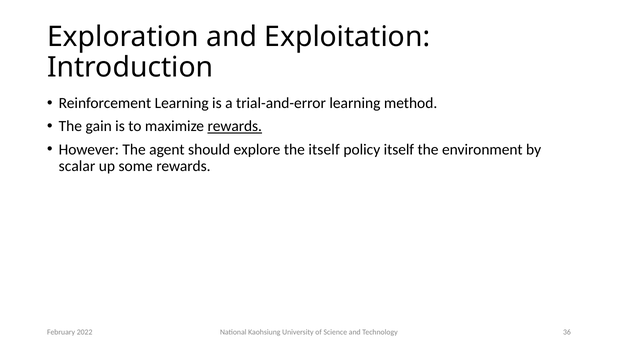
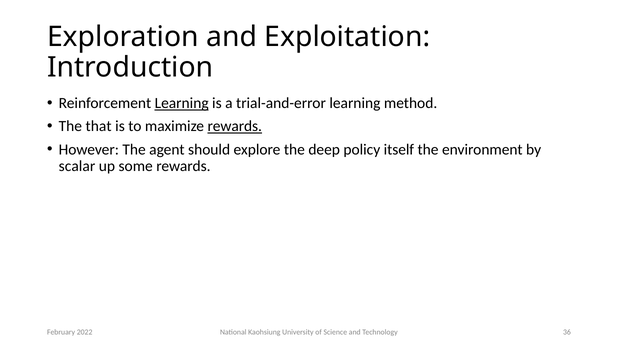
Learning at (182, 103) underline: none -> present
gain: gain -> that
the itself: itself -> deep
